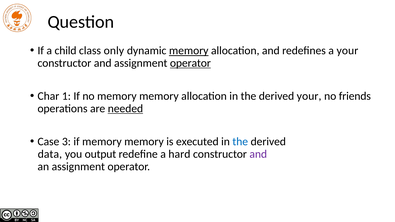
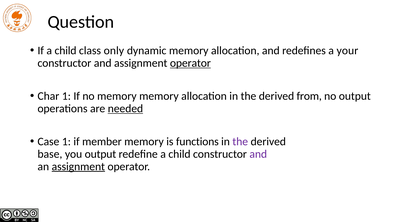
memory at (189, 51) underline: present -> none
derived your: your -> from
no friends: friends -> output
Case 3: 3 -> 1
if memory: memory -> member
executed: executed -> functions
the at (240, 142) colour: blue -> purple
data: data -> base
redefine a hard: hard -> child
assignment at (78, 167) underline: none -> present
